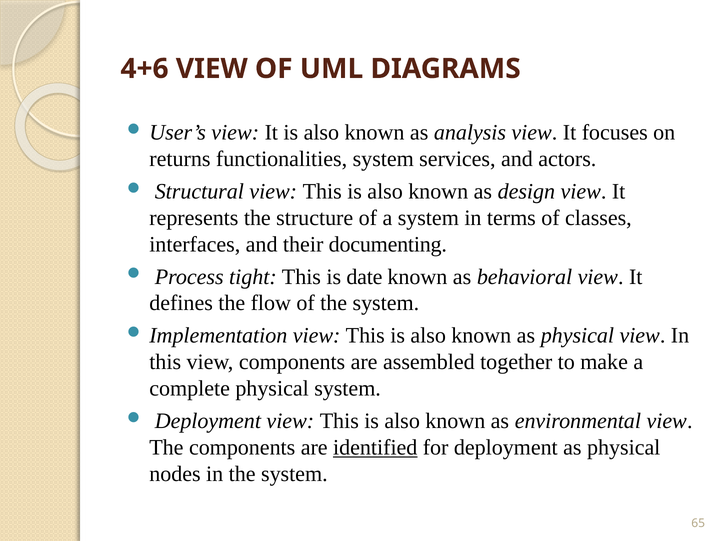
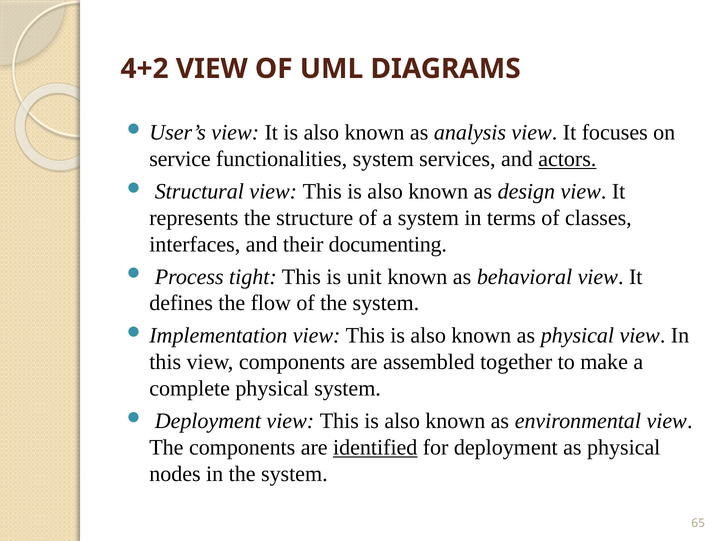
4+6: 4+6 -> 4+2
returns: returns -> service
actors underline: none -> present
date: date -> unit
